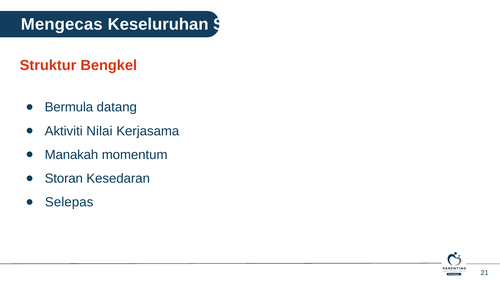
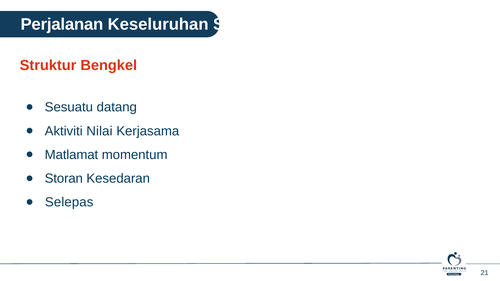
Mengecas: Mengecas -> Perjalanan
Bermula: Bermula -> Sesuatu
Manakah: Manakah -> Matlamat
